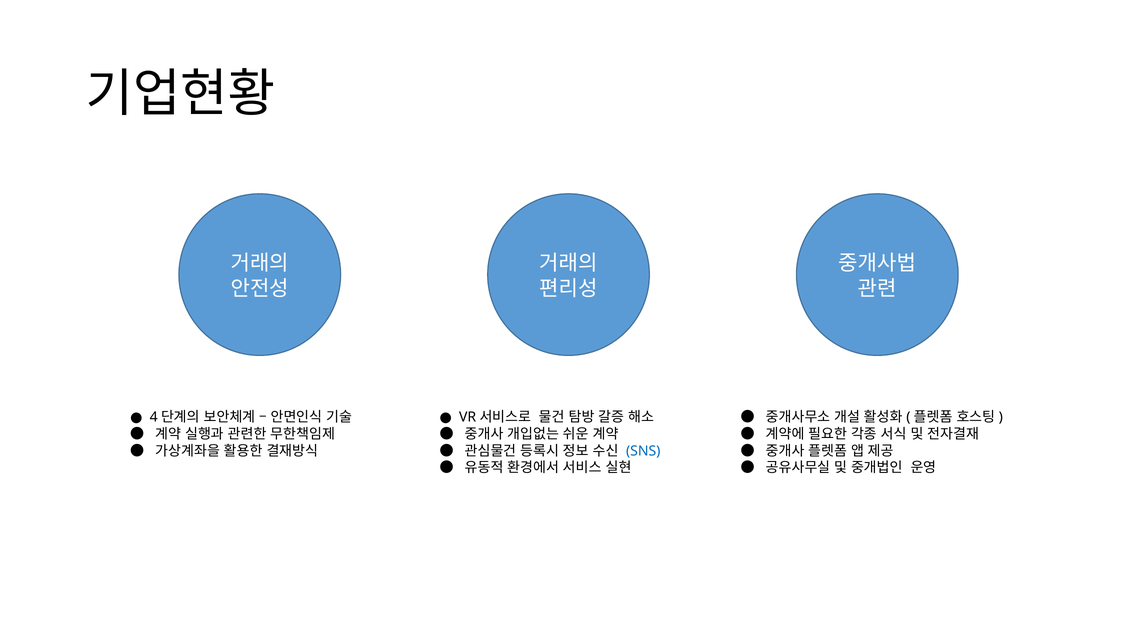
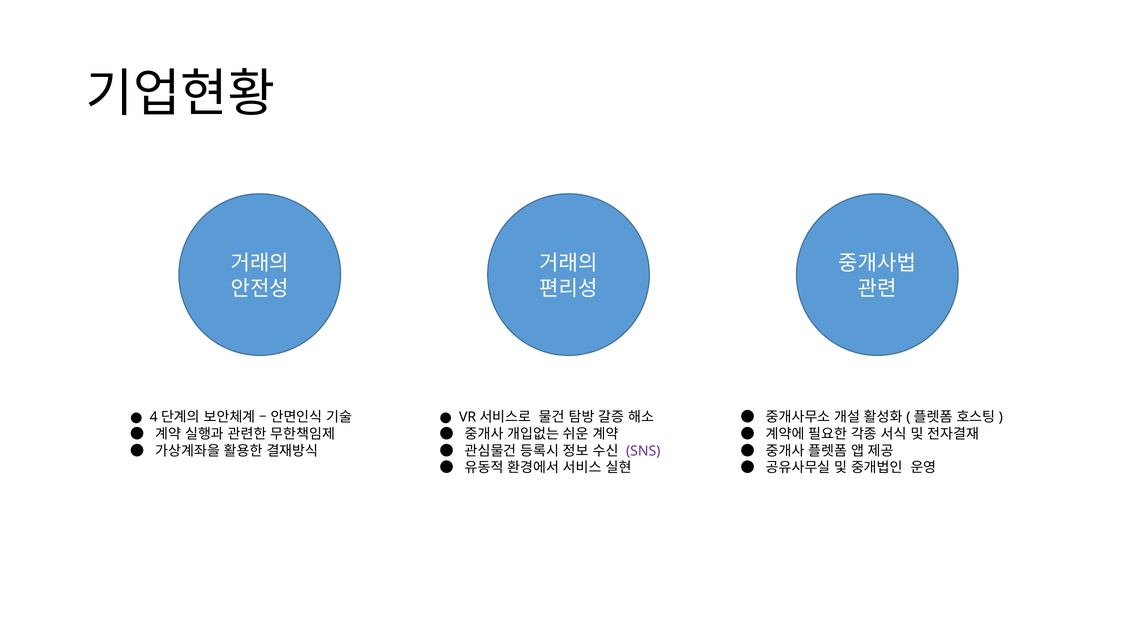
SNS colour: blue -> purple
